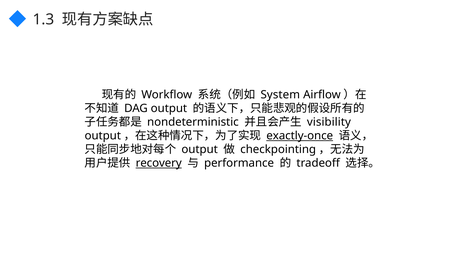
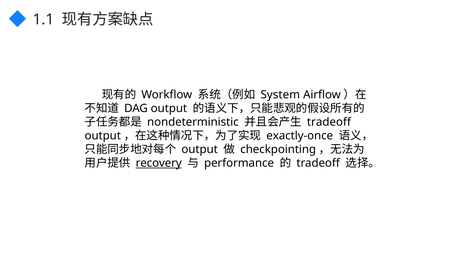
1.3: 1.3 -> 1.1
visibility at (329, 122): visibility -> tradeoff
exactly-once underline: present -> none
